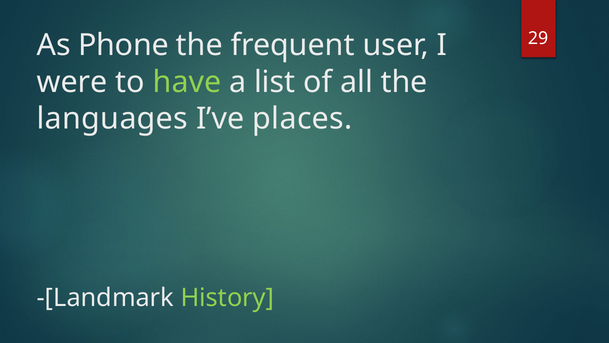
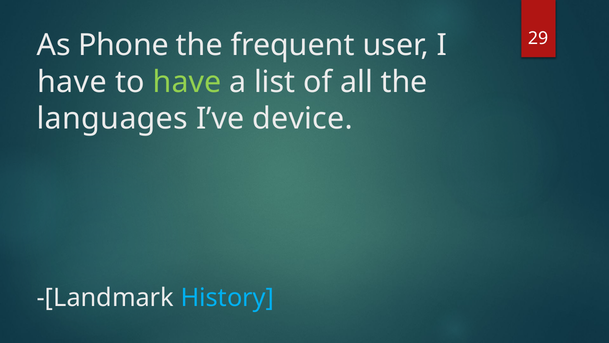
were at (72, 82): were -> have
places: places -> device
History colour: light green -> light blue
